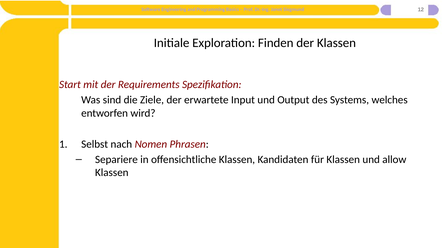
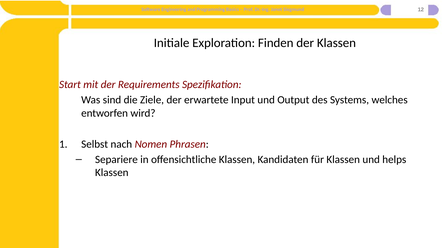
allow: allow -> helps
